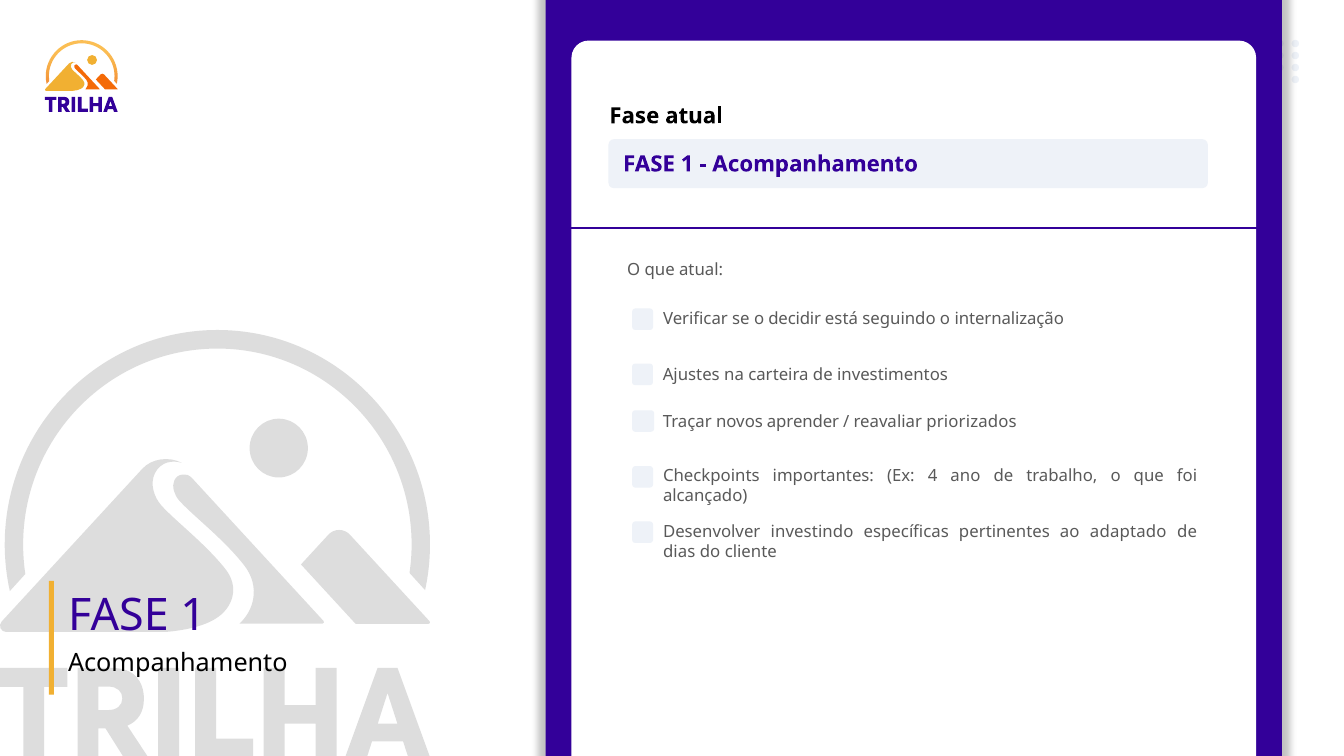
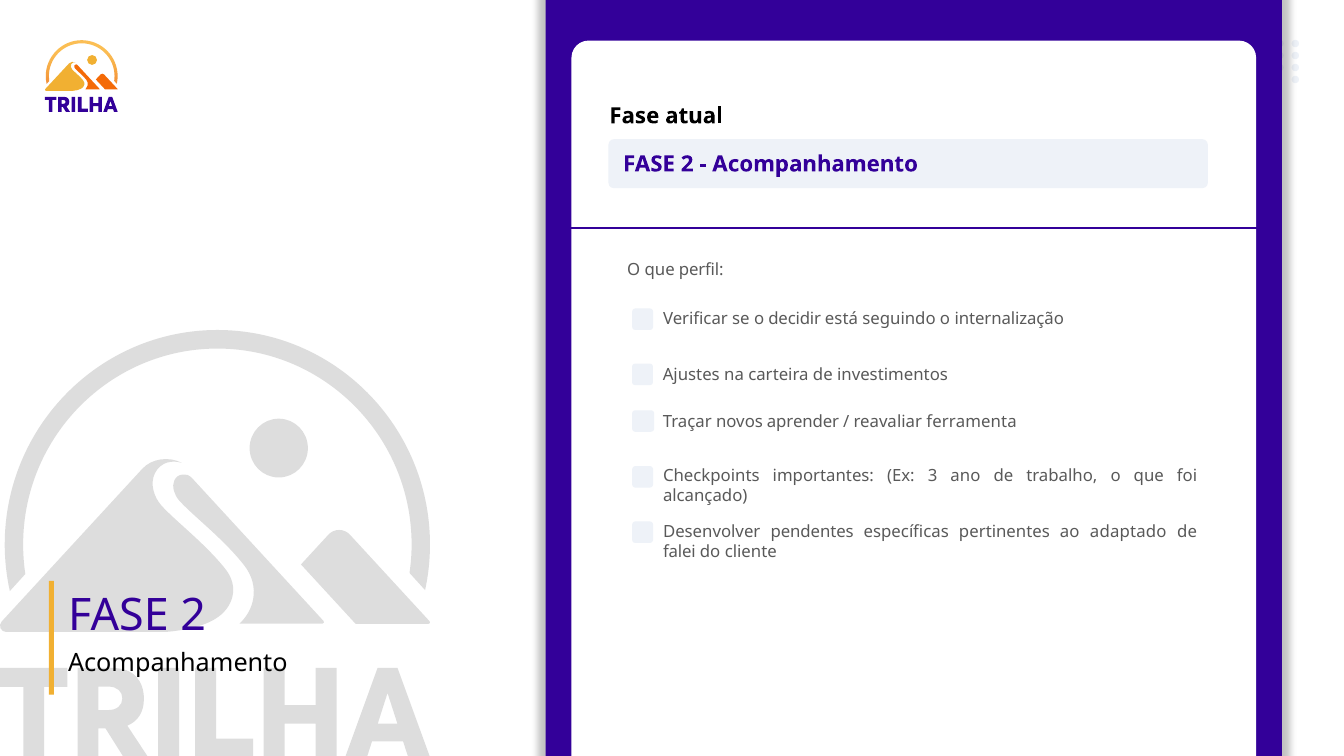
1 at (687, 164): 1 -> 2
que atual: atual -> perfil
priorizados: priorizados -> ferramenta
4: 4 -> 3
investindo: investindo -> pendentes
dias: dias -> falei
1 at (193, 616): 1 -> 2
